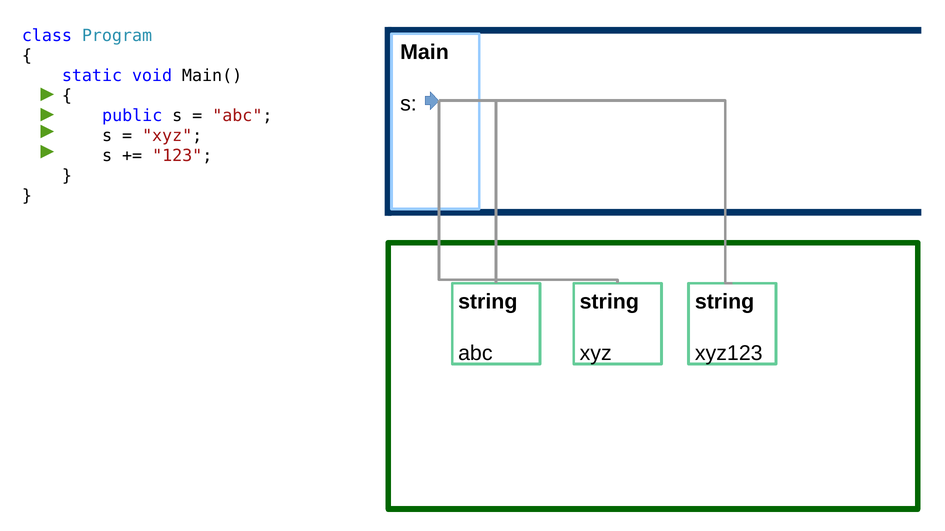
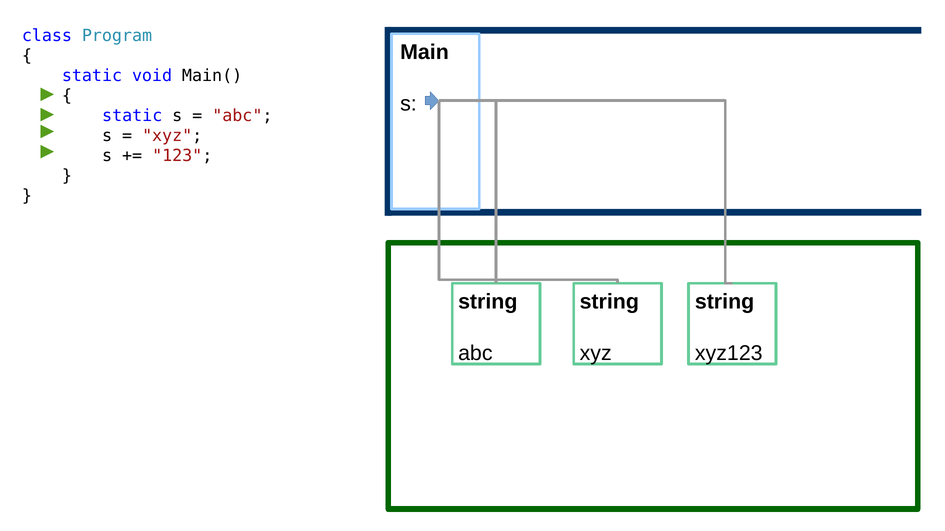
public at (132, 116): public -> static
